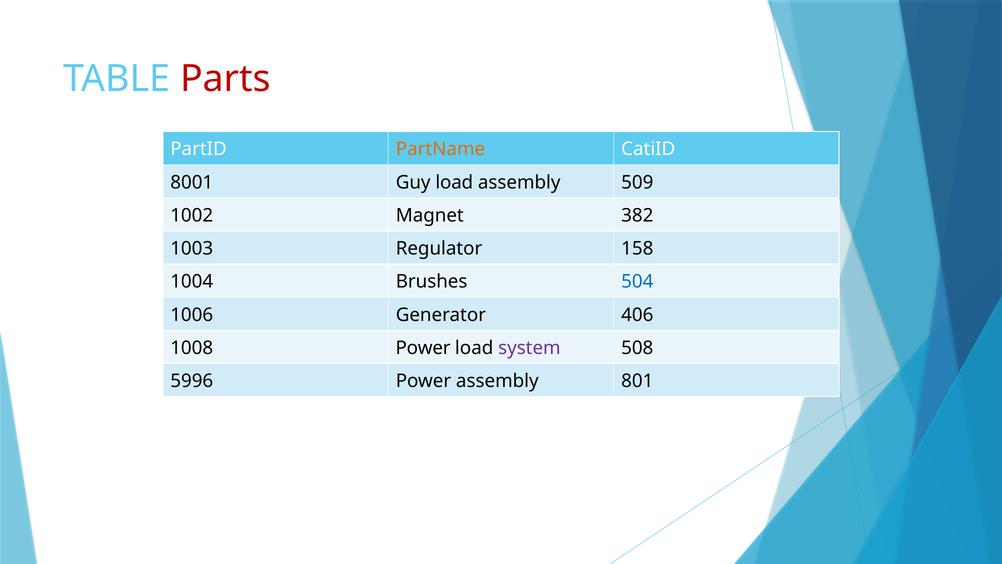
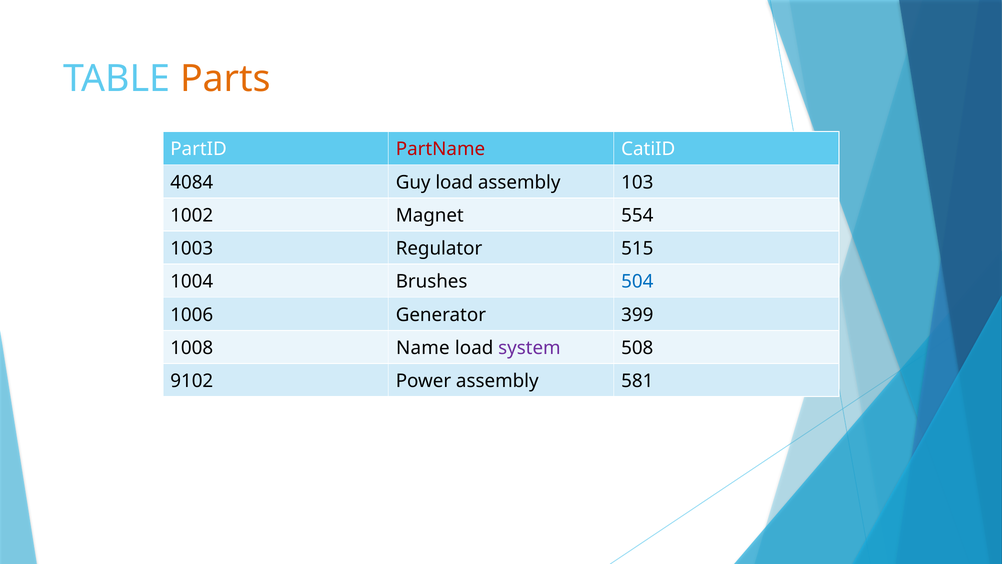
Parts colour: red -> orange
PartName colour: orange -> red
8001: 8001 -> 4084
509: 509 -> 103
382: 382 -> 554
158: 158 -> 515
406: 406 -> 399
1008 Power: Power -> Name
5996: 5996 -> 9102
801: 801 -> 581
